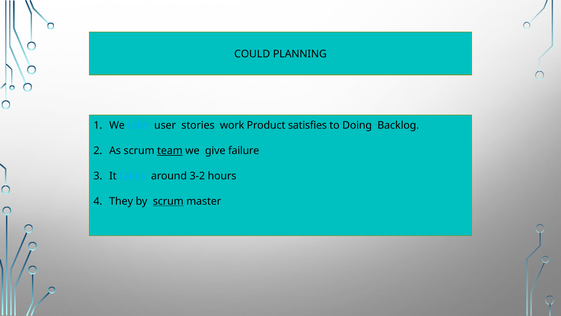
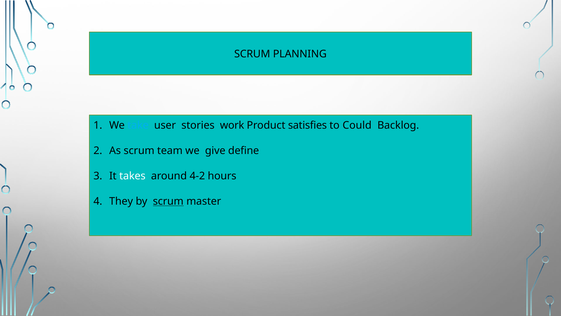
COULD at (252, 54): COULD -> SCRUM
Doing: Doing -> Could
team underline: present -> none
failure: failure -> define
takes colour: light blue -> white
3-2: 3-2 -> 4-2
